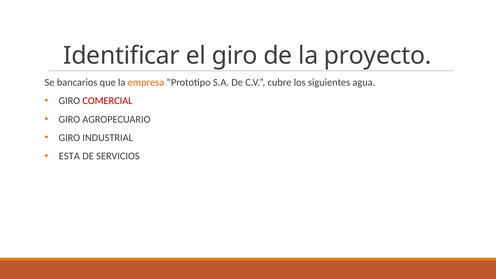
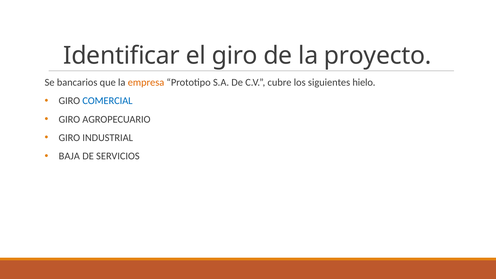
agua: agua -> hielo
COMERCIAL colour: red -> blue
ESTA: ESTA -> BAJA
